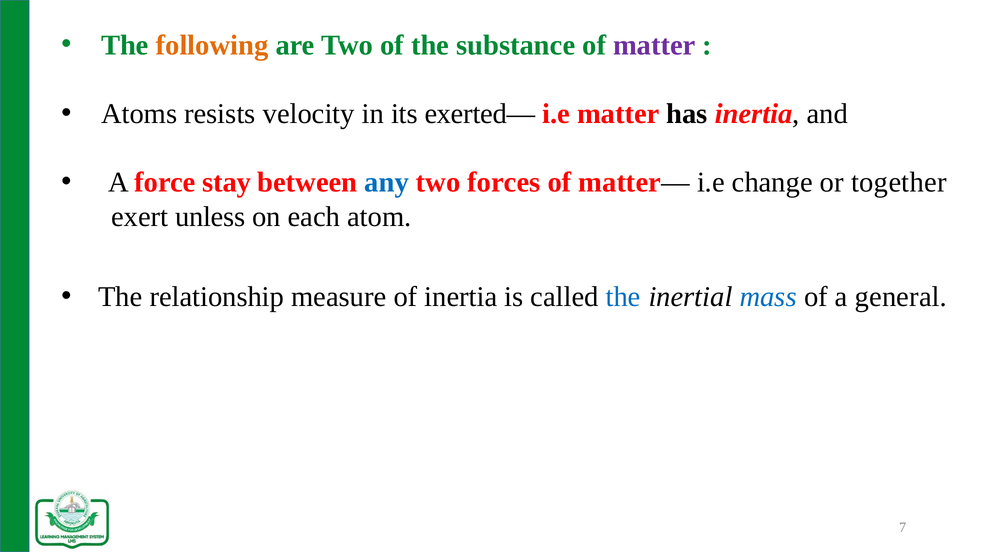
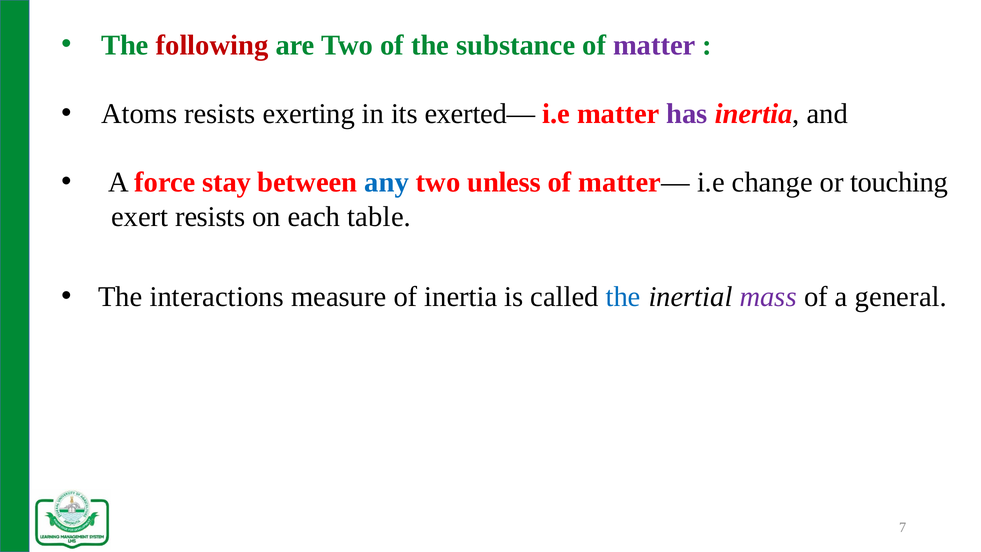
following colour: orange -> red
velocity: velocity -> exerting
has colour: black -> purple
forces: forces -> unless
together: together -> touching
exert unless: unless -> resists
atom: atom -> table
relationship: relationship -> interactions
mass colour: blue -> purple
